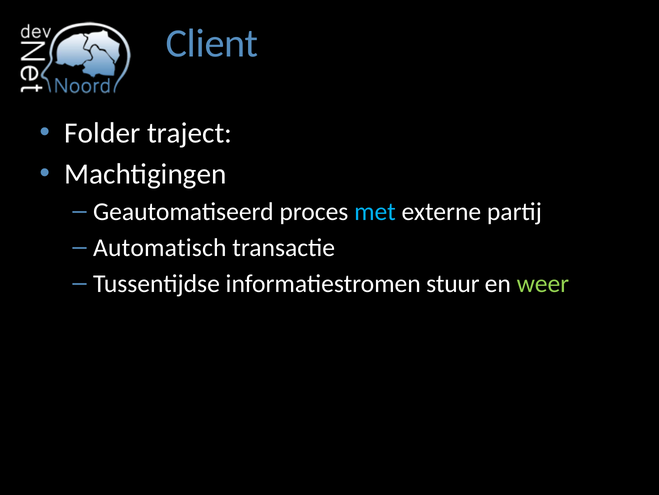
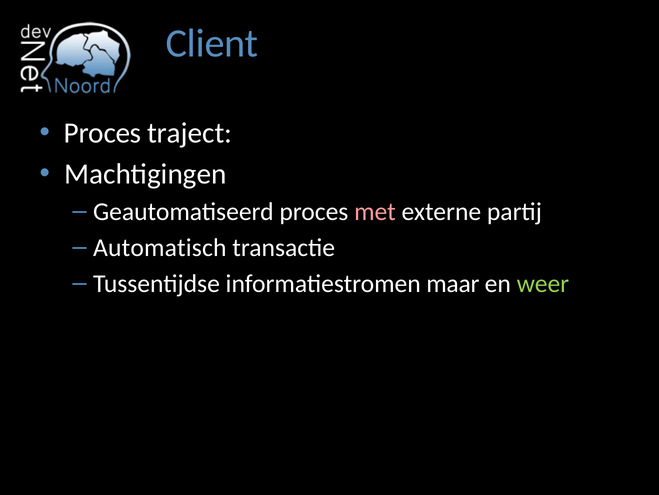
Folder at (102, 133): Folder -> Proces
met colour: light blue -> pink
stuur: stuur -> maar
